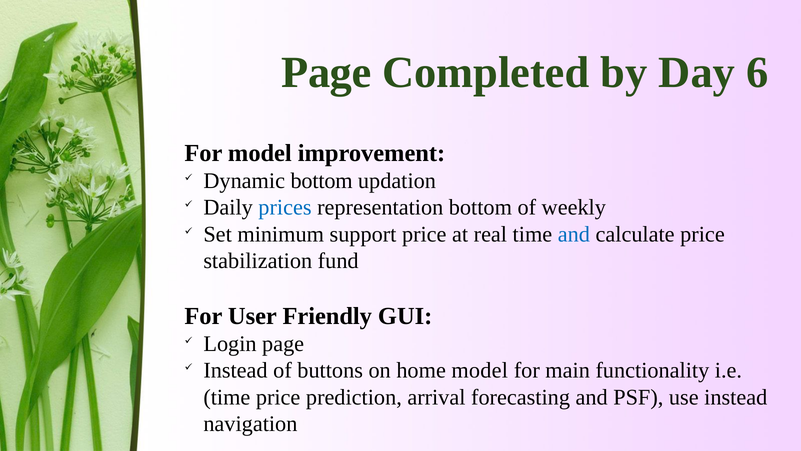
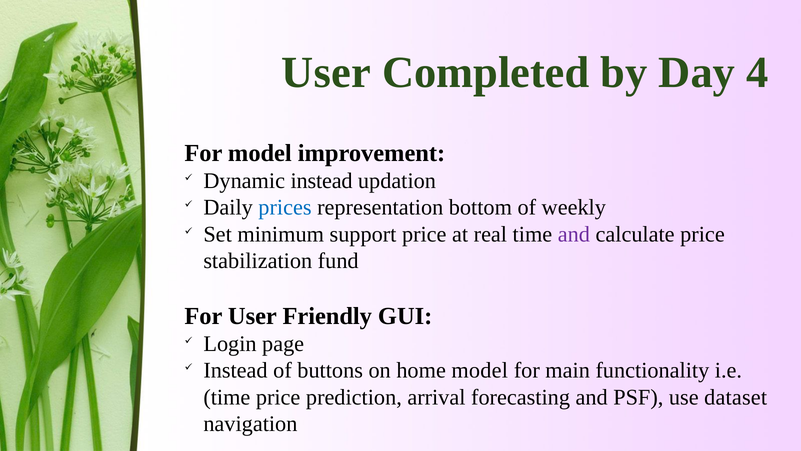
Page at (326, 73): Page -> User
6: 6 -> 4
Dynamic bottom: bottom -> instead
and at (574, 234) colour: blue -> purple
use instead: instead -> dataset
